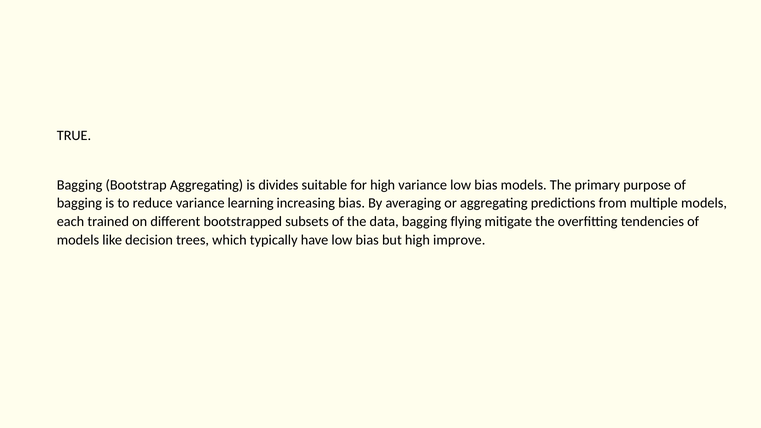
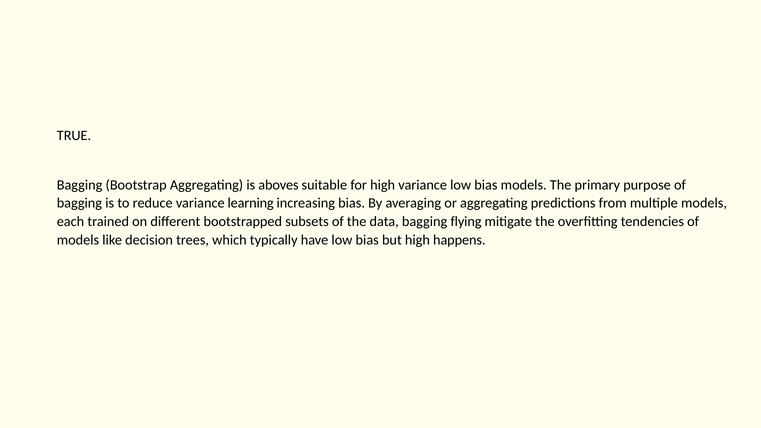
divides: divides -> aboves
improve: improve -> happens
